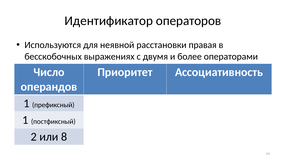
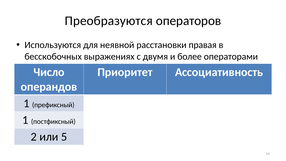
Идентификатор: Идентификатор -> Преобразуются
8: 8 -> 5
